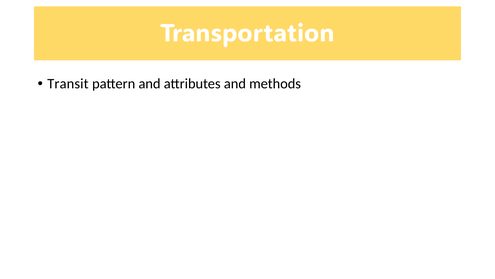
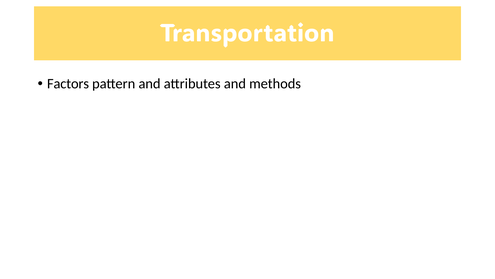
Transit: Transit -> Factors
